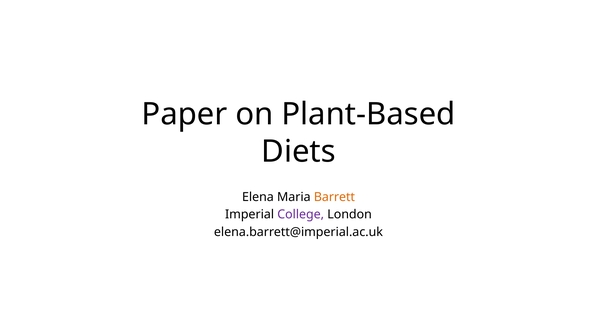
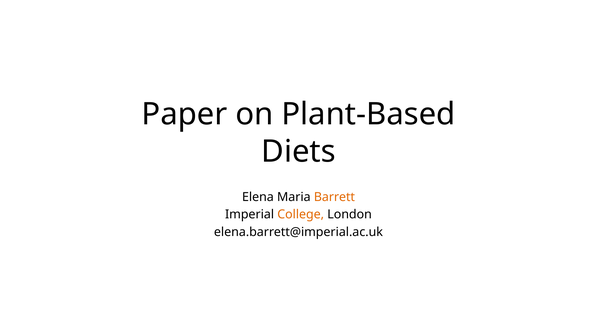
College colour: purple -> orange
